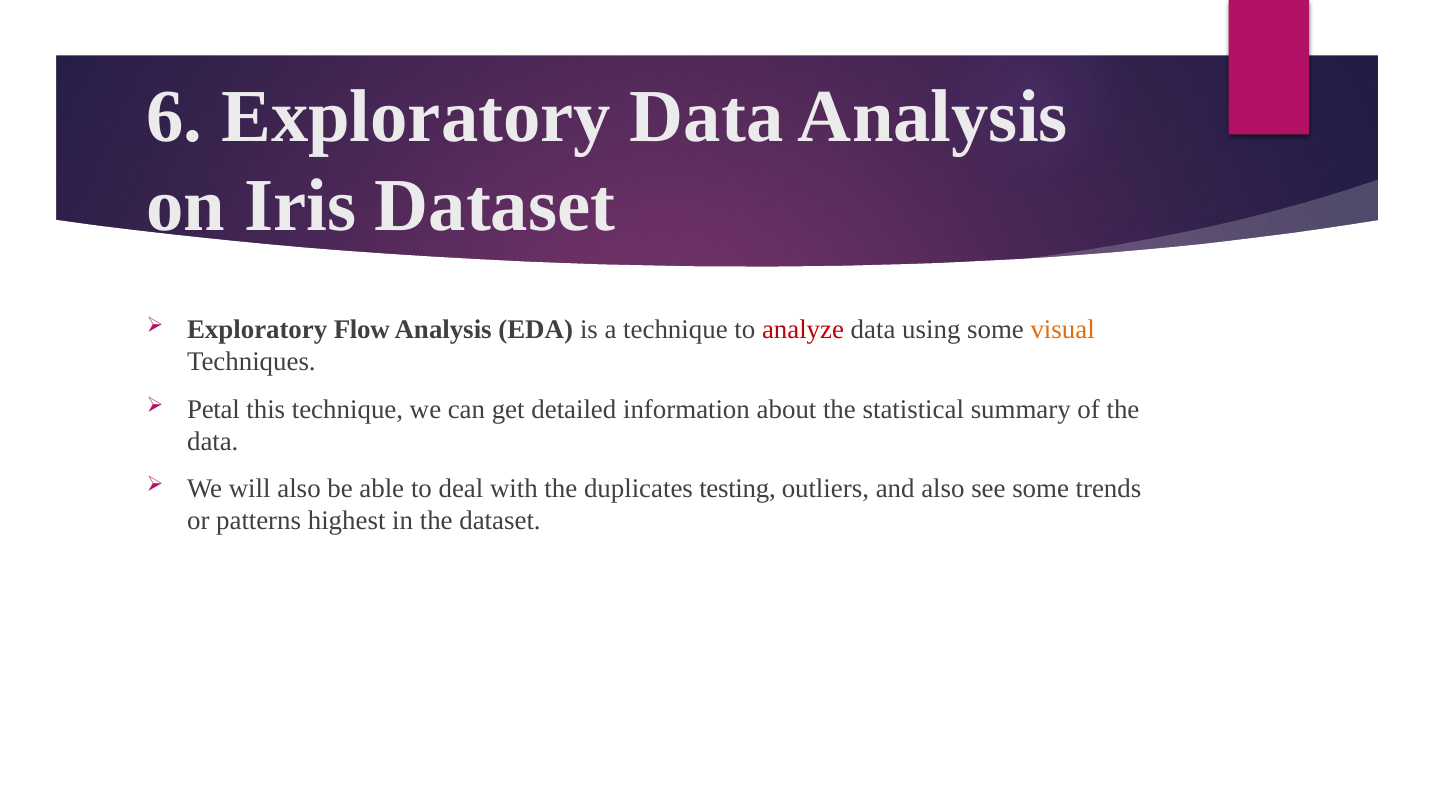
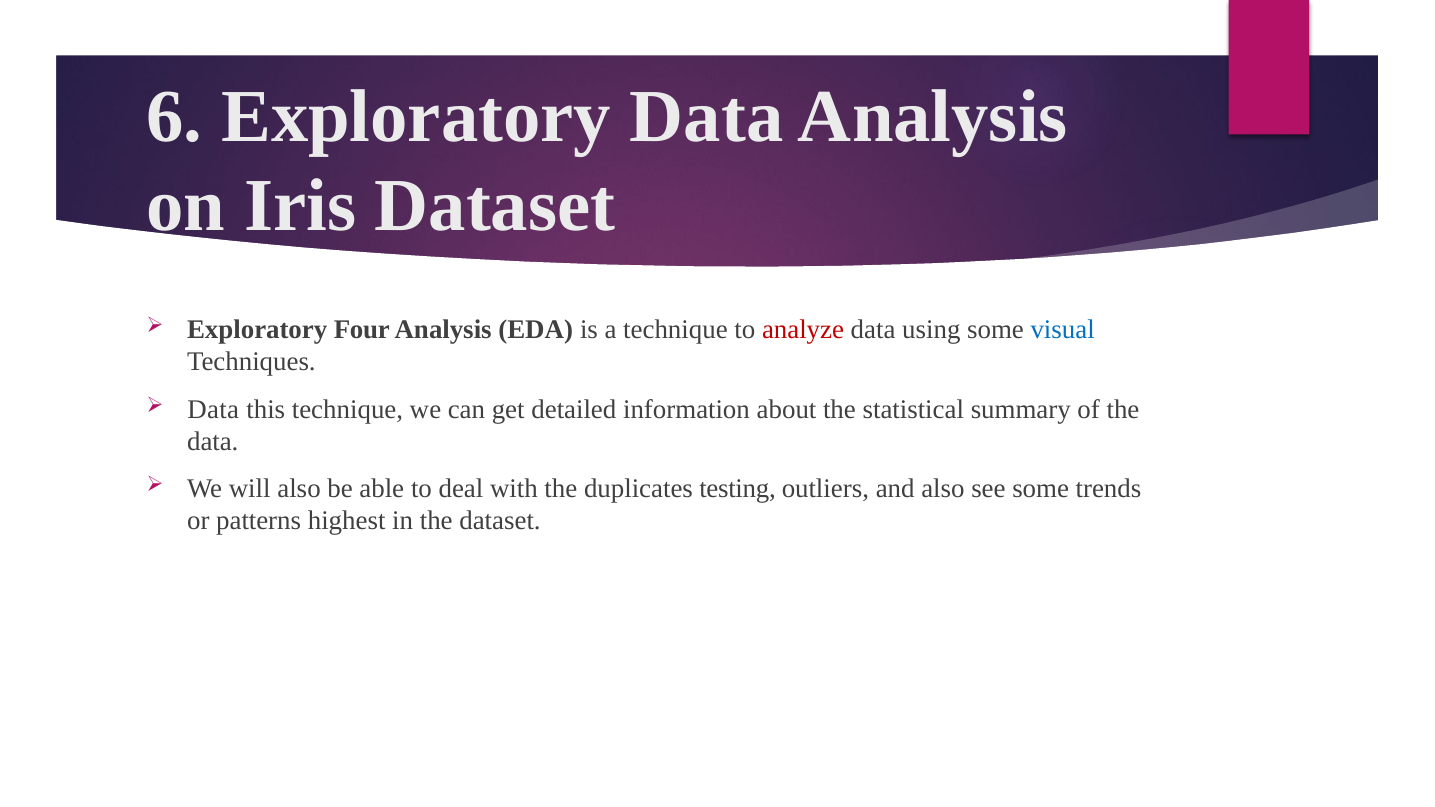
Flow: Flow -> Four
visual colour: orange -> blue
Petal at (213, 409): Petal -> Data
